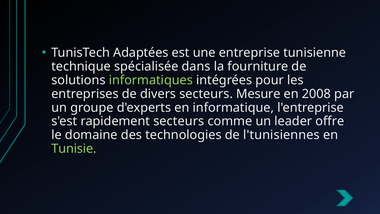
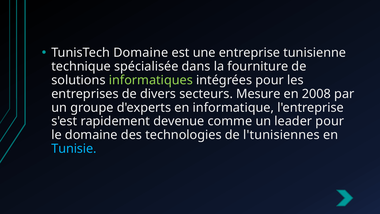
TunisTech Adaptées: Adaptées -> Domaine
rapidement secteurs: secteurs -> devenue
leader offre: offre -> pour
Tunisie colour: light green -> light blue
